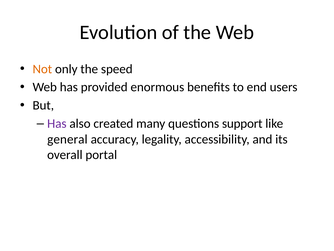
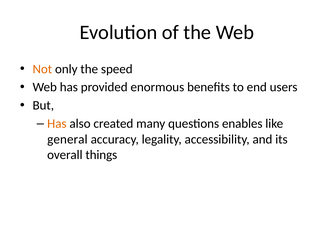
Has at (57, 123) colour: purple -> orange
support: support -> enables
portal: portal -> things
